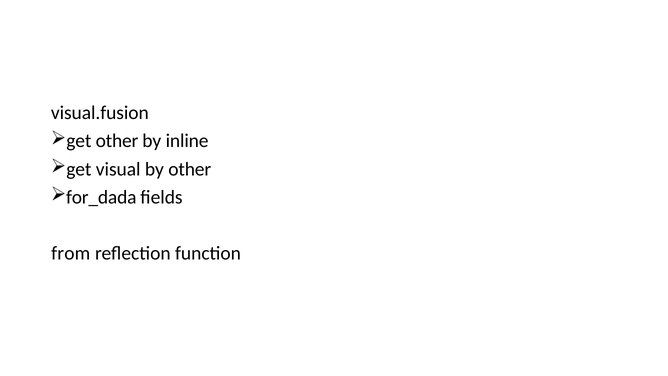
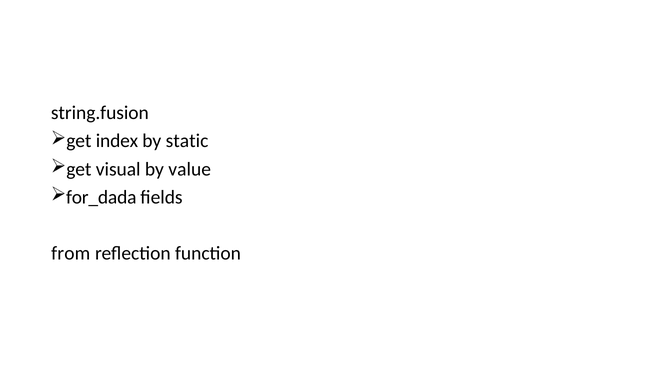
visual.fusion: visual.fusion -> string.fusion
get other: other -> index
inline: inline -> static
by other: other -> value
